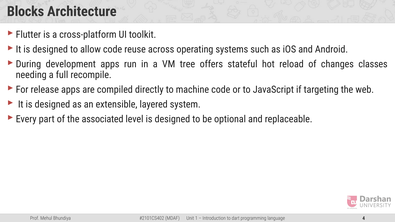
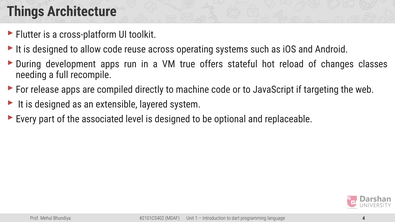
Blocks: Blocks -> Things
tree: tree -> true
